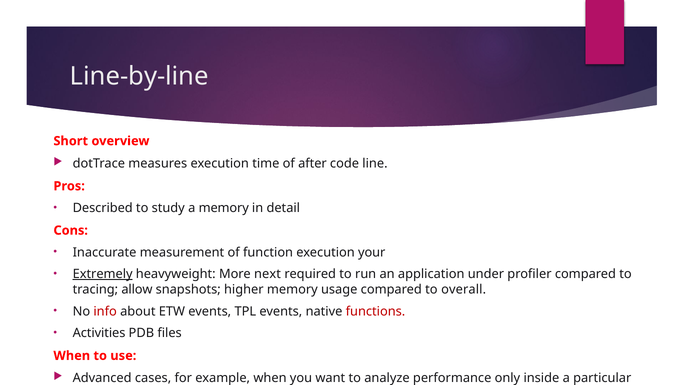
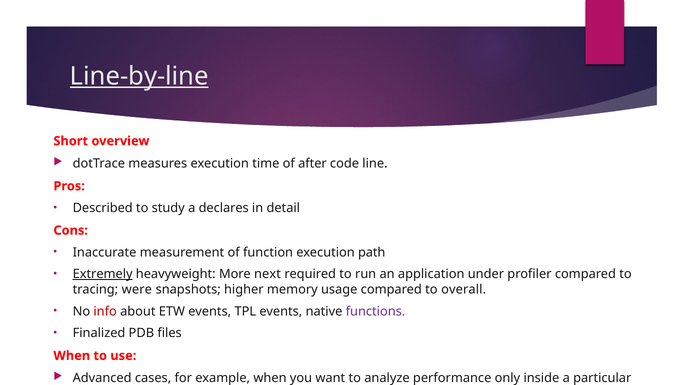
Line-by-line underline: none -> present
a memory: memory -> declares
your: your -> path
allow: allow -> were
functions colour: red -> purple
Activities: Activities -> Finalized
